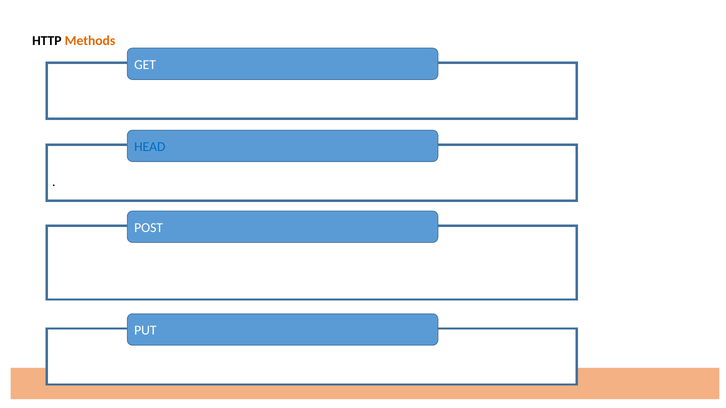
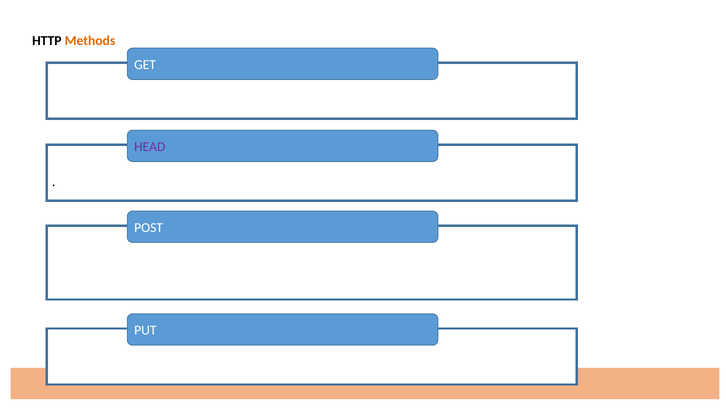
HEAD colour: blue -> purple
